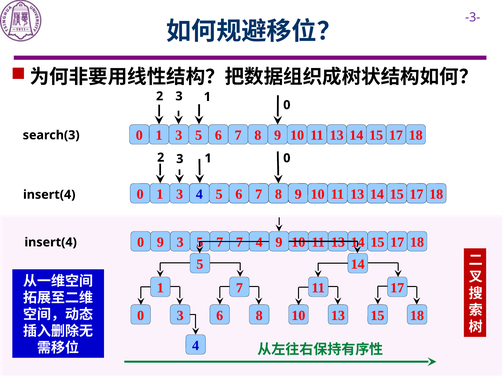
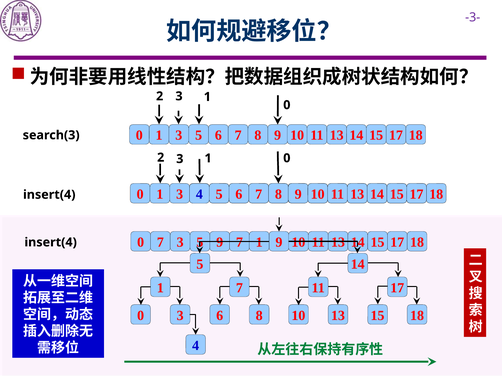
0 9: 9 -> 7
7 at (220, 243): 7 -> 9
7 4: 4 -> 1
